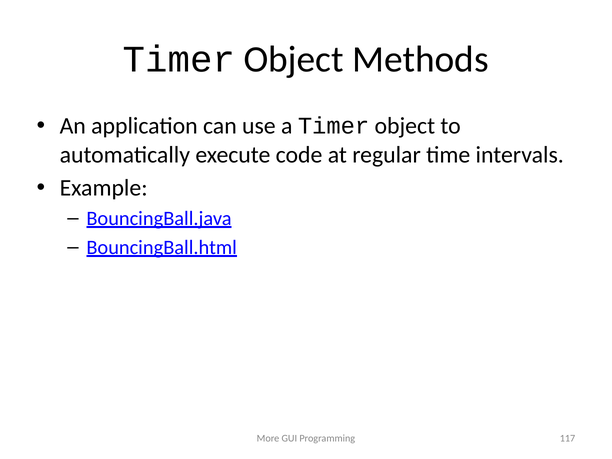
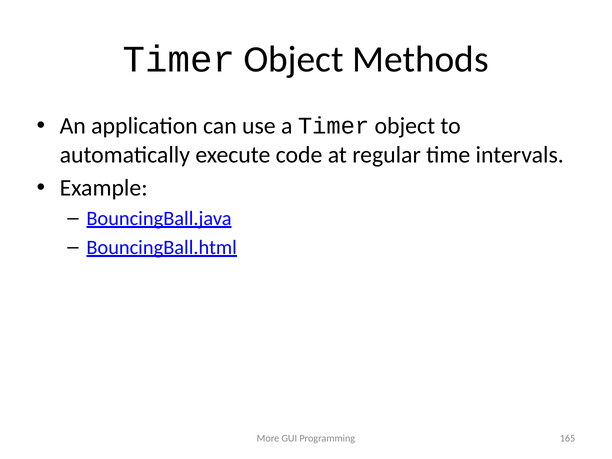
117: 117 -> 165
